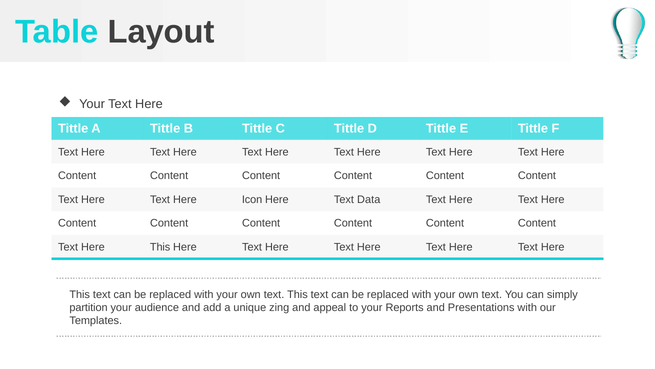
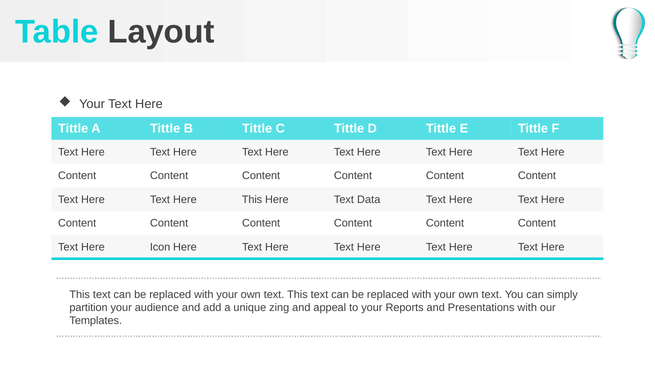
Icon at (252, 199): Icon -> This
This at (160, 247): This -> Icon
